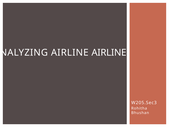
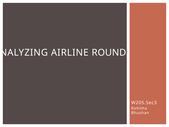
AIRLINE AIRLINE: AIRLINE -> ROUND
